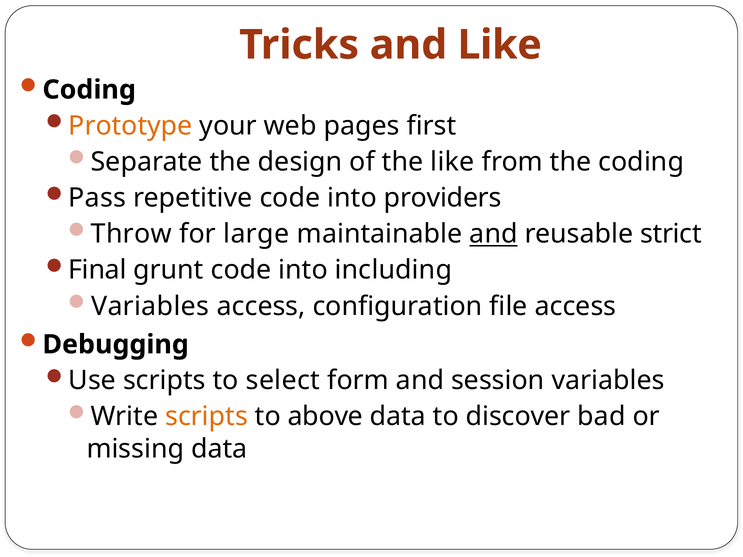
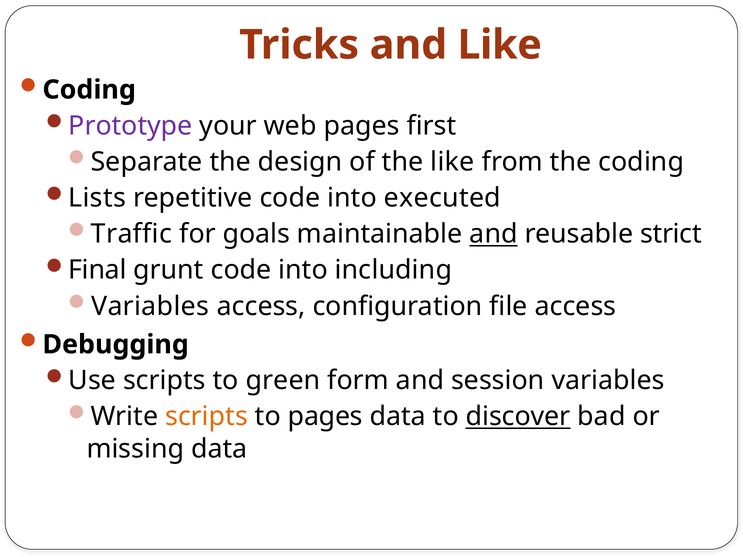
Prototype colour: orange -> purple
Pass: Pass -> Lists
providers: providers -> executed
Throw: Throw -> Traffic
large: large -> goals
select: select -> green
to above: above -> pages
discover underline: none -> present
